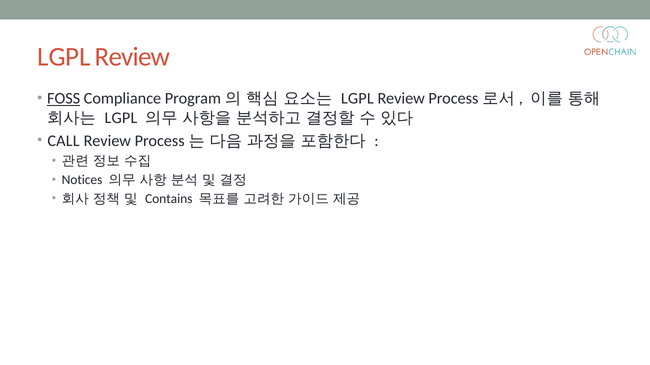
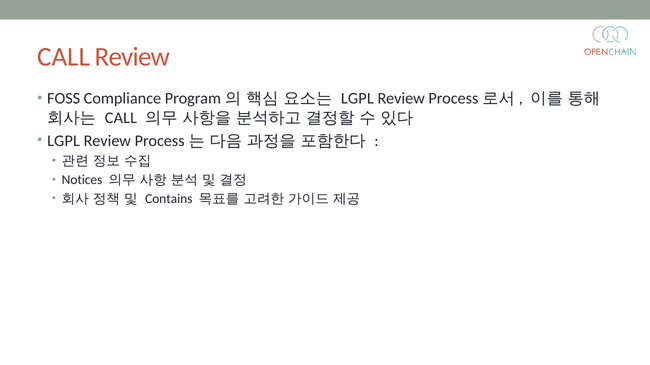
LGPL at (64, 57): LGPL -> CALL
FOSS underline: present -> none
LGPL at (121, 118): LGPL -> CALL
CALL at (64, 141): CALL -> LGPL
